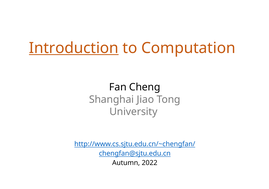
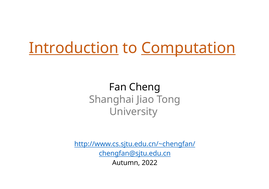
Computation underline: none -> present
